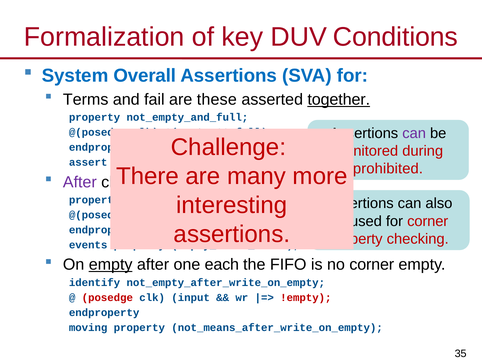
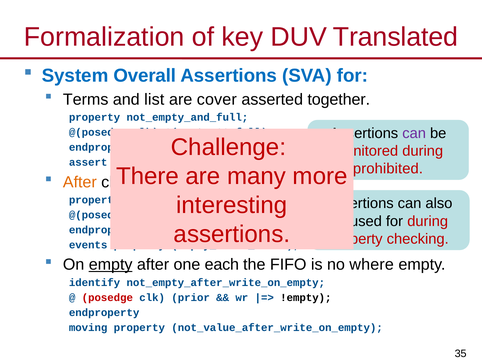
Conditions: Conditions -> Translated
fail: fail -> list
these: these -> cover
together underline: present -> none
After at (80, 182) colour: purple -> orange
for corner: corner -> during
no corner: corner -> where
input: input -> prior
!empty colour: red -> black
not_means_after_write_on_empty: not_means_after_write_on_empty -> not_value_after_write_on_empty
